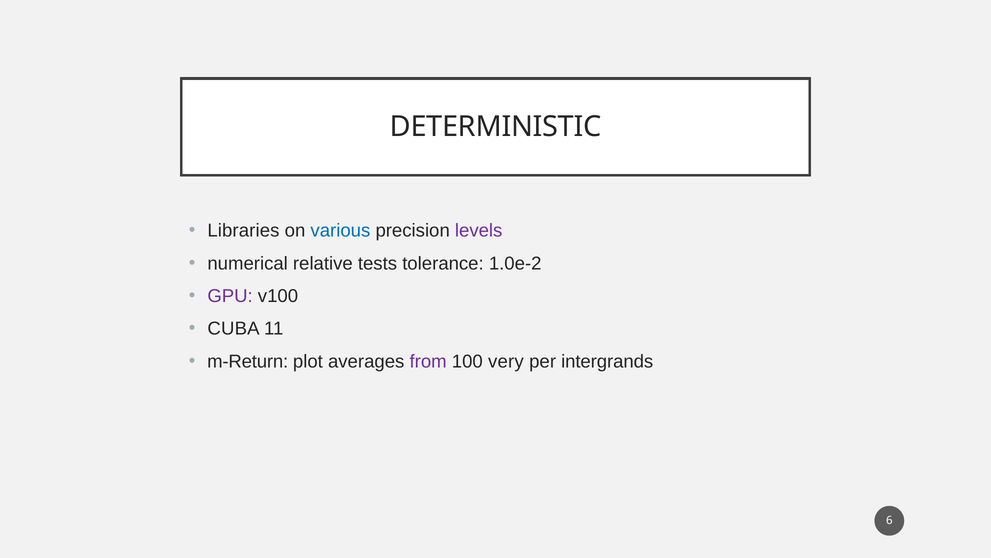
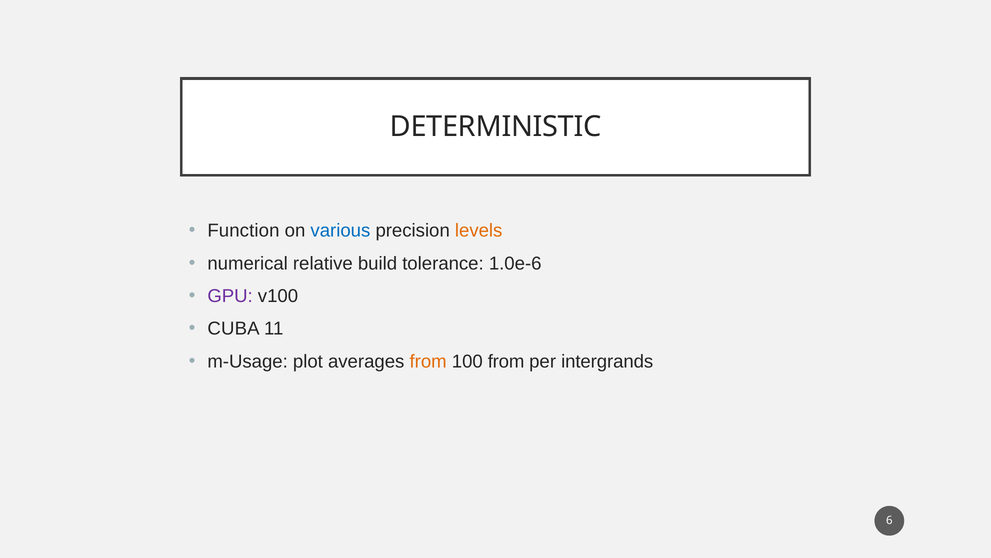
Libraries: Libraries -> Function
levels colour: purple -> orange
tests: tests -> build
1.0e-2: 1.0e-2 -> 1.0e-6
m-Return: m-Return -> m-Usage
from at (428, 361) colour: purple -> orange
100 very: very -> from
